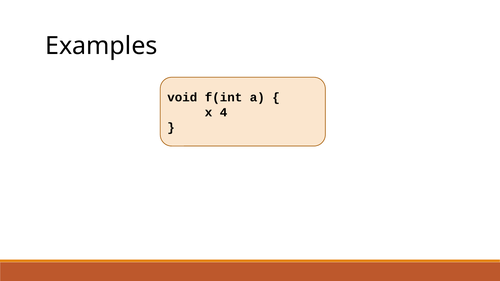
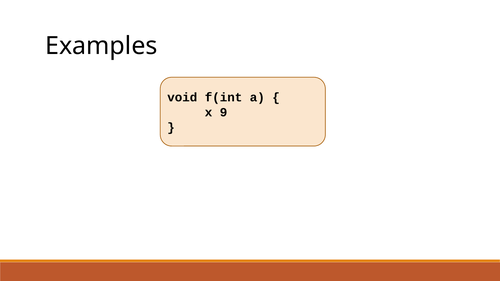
4: 4 -> 9
